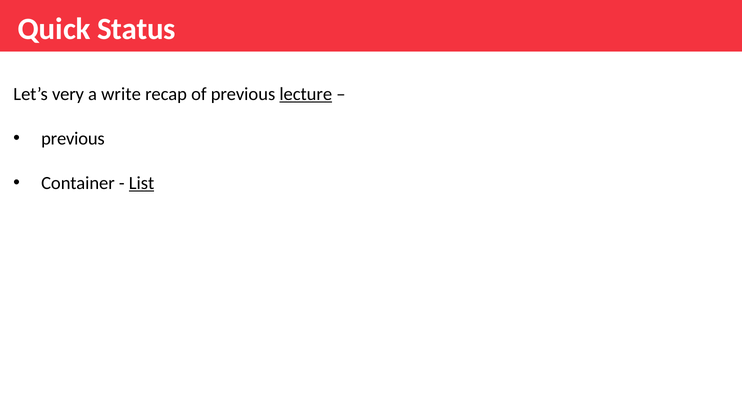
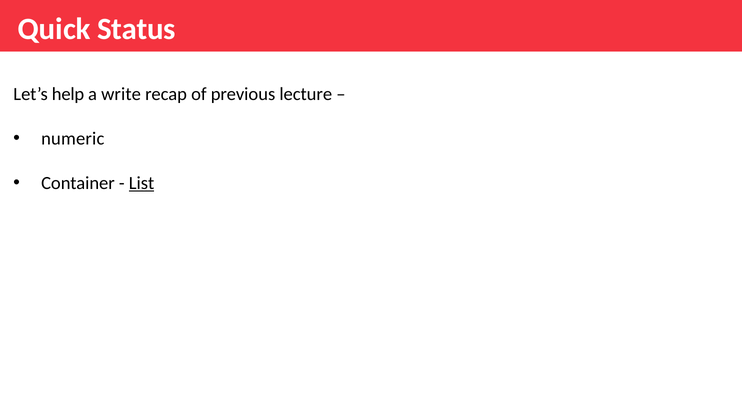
very: very -> help
lecture underline: present -> none
previous at (73, 139): previous -> numeric
